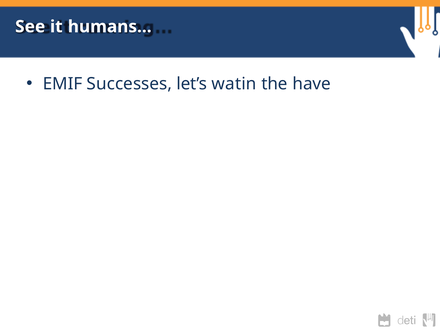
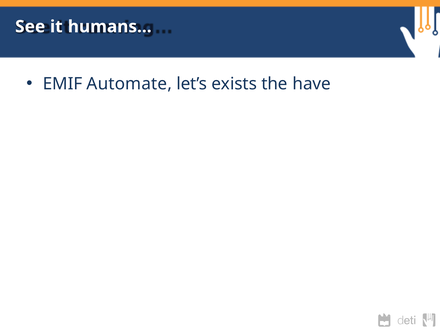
Successes: Successes -> Automate
watin: watin -> exists
